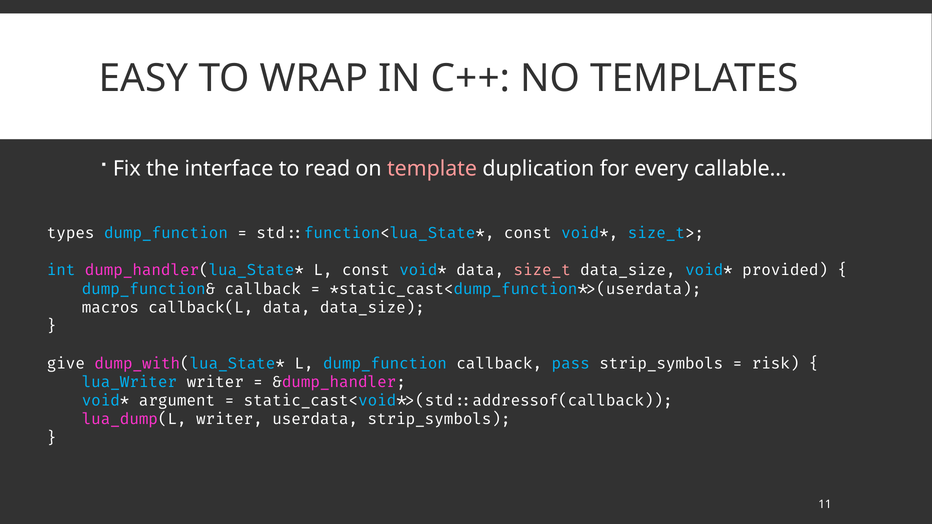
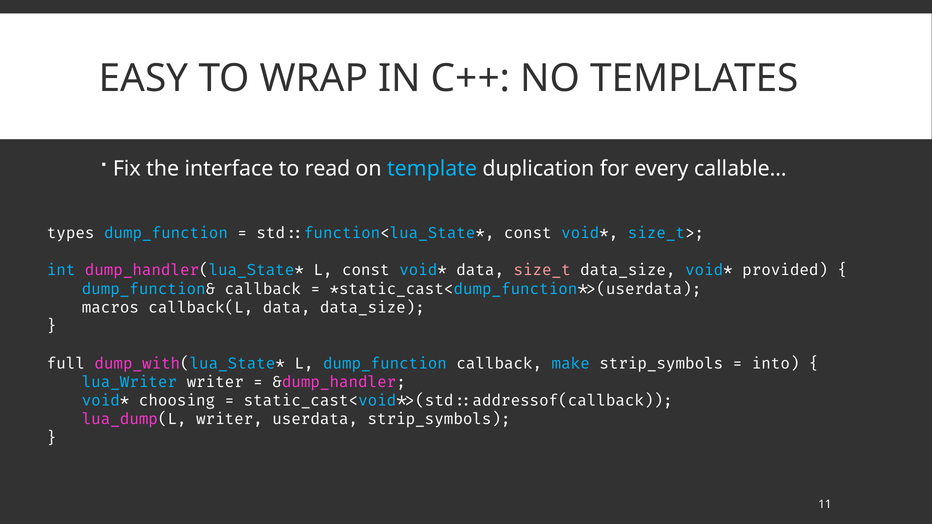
template colour: pink -> light blue
give: give -> full
pass: pass -> make
risk: risk -> into
argument: argument -> choosing
